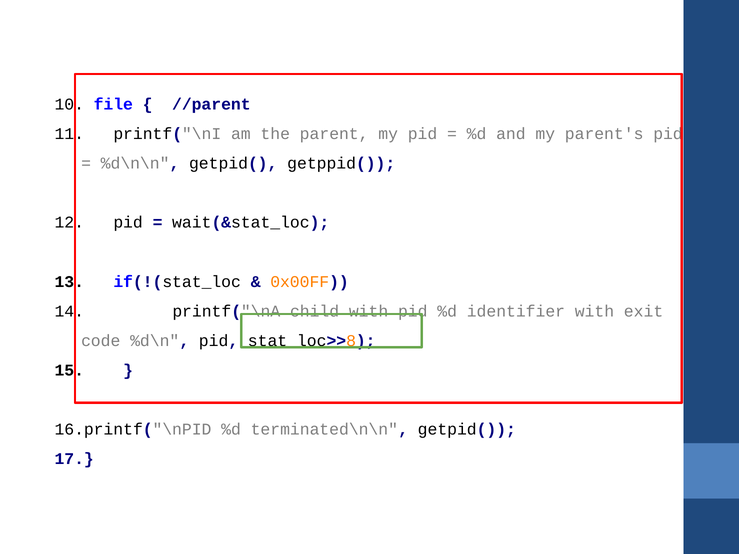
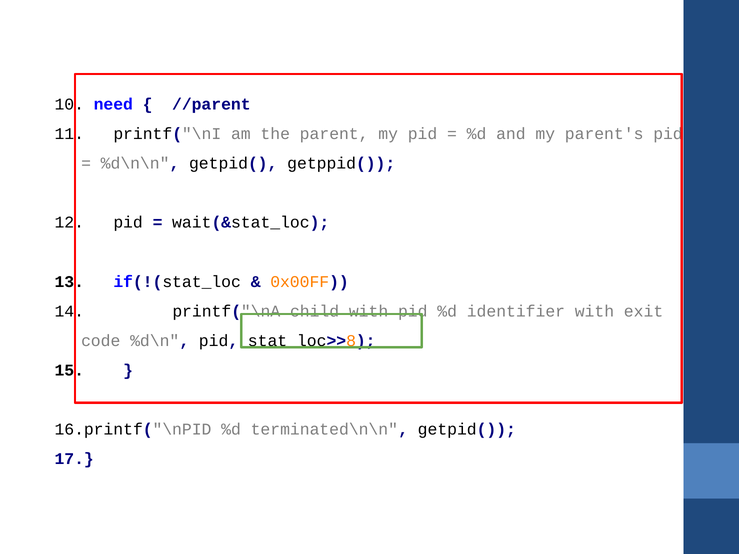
file: file -> need
